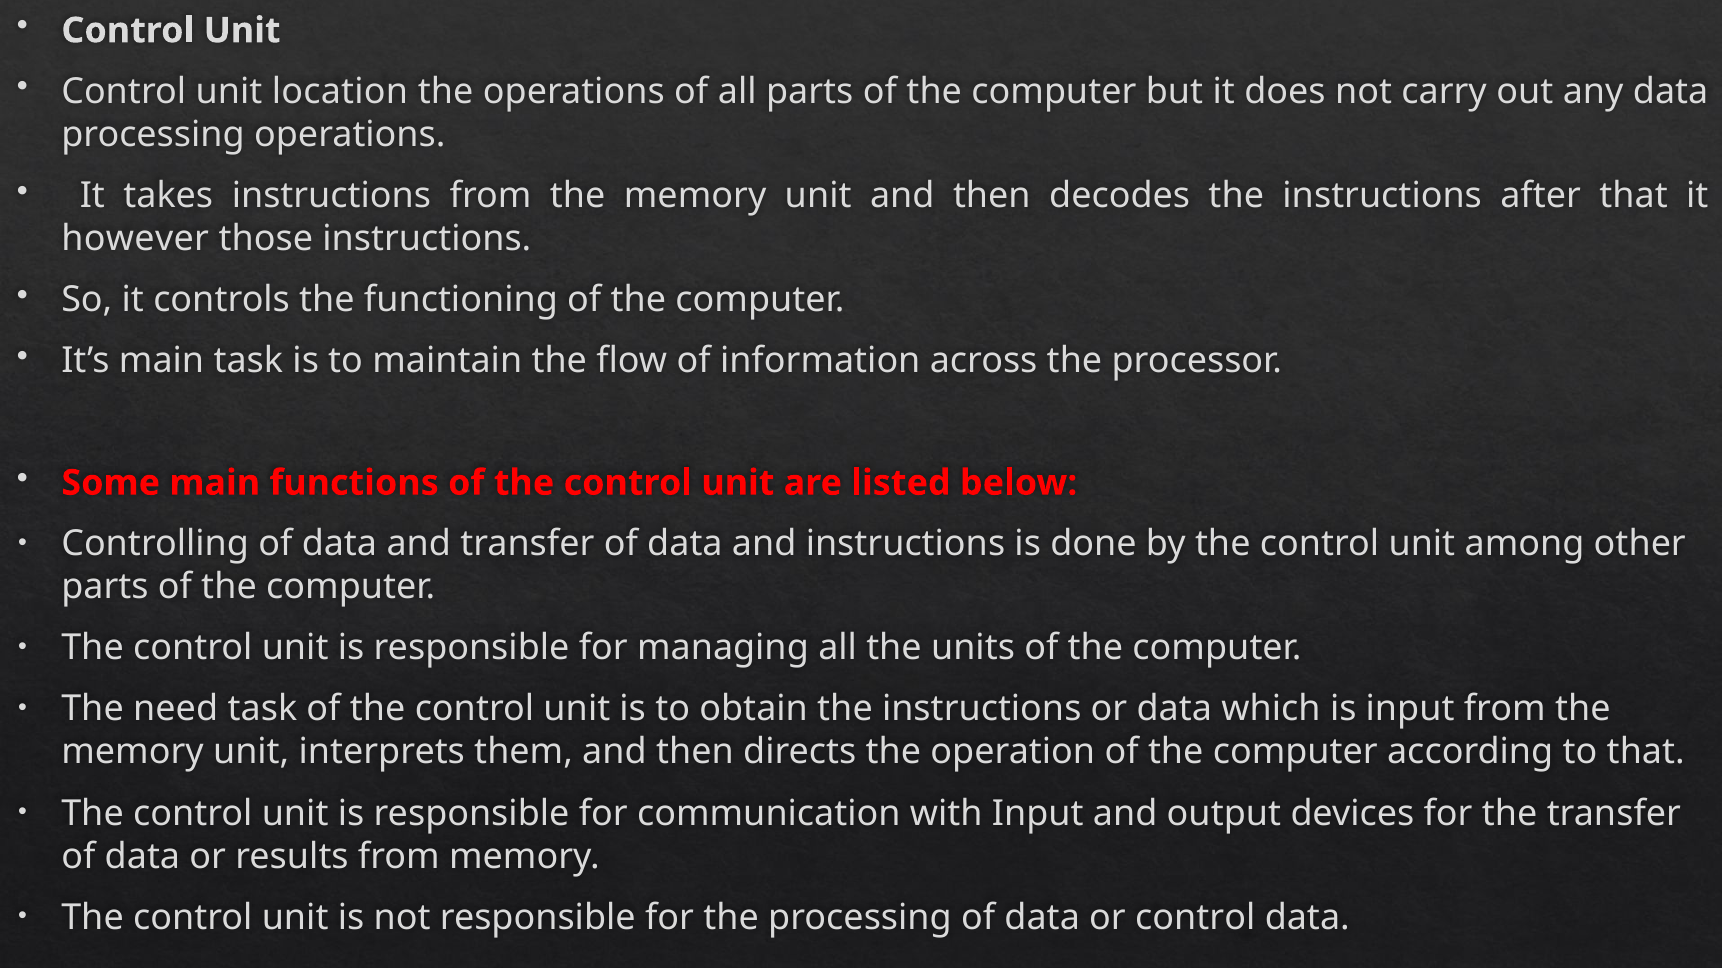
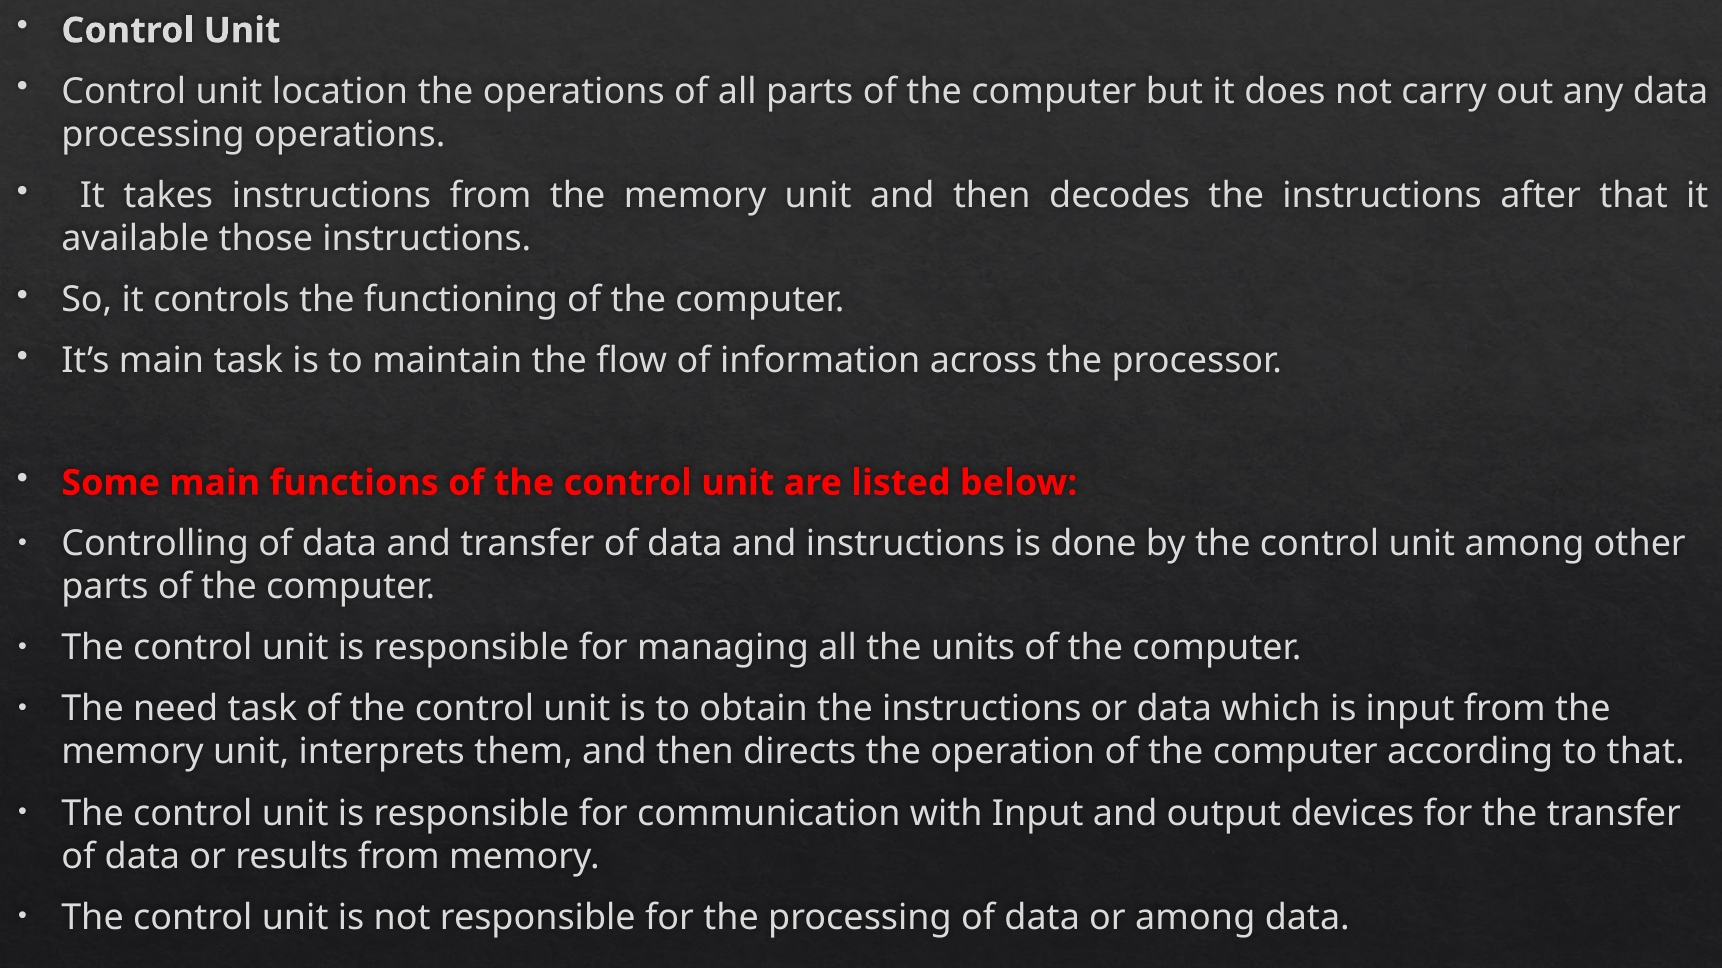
however: however -> available
or control: control -> among
